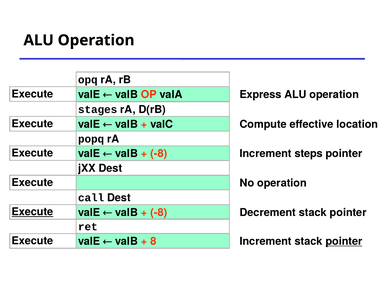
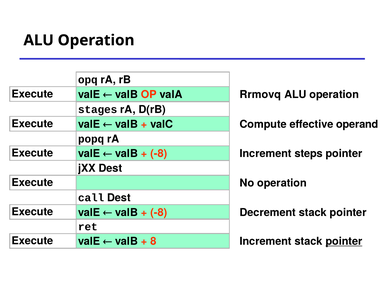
Express: Express -> Rrmovq
location: location -> operand
Execute at (32, 211) underline: present -> none
